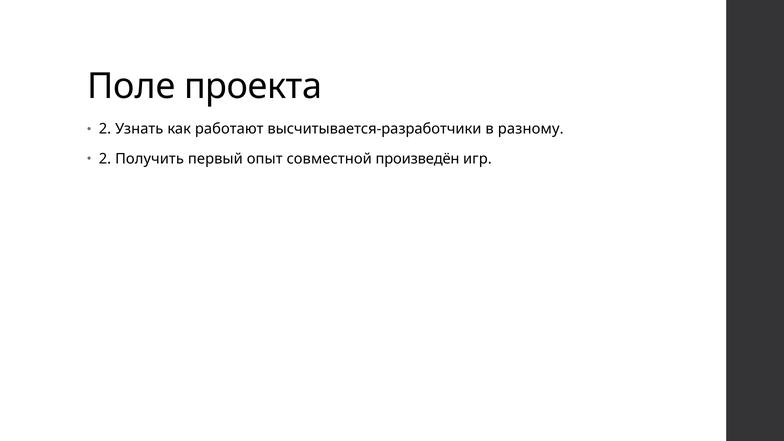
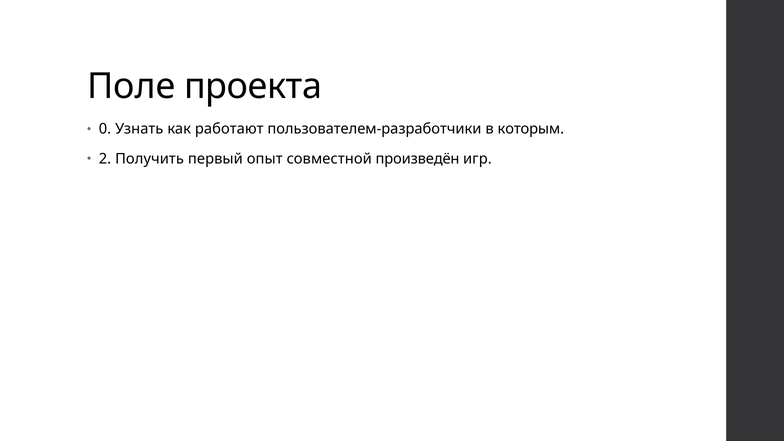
2 at (105, 129): 2 -> 0
высчитывается-разработчики: высчитывается-разработчики -> пользователем-разработчики
разному: разному -> которым
